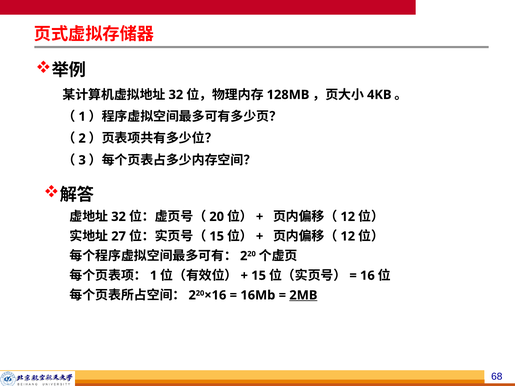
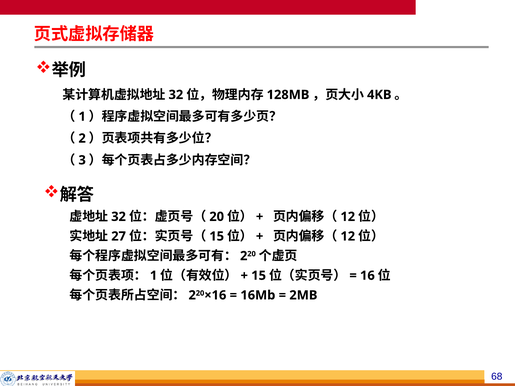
2MB underline: present -> none
